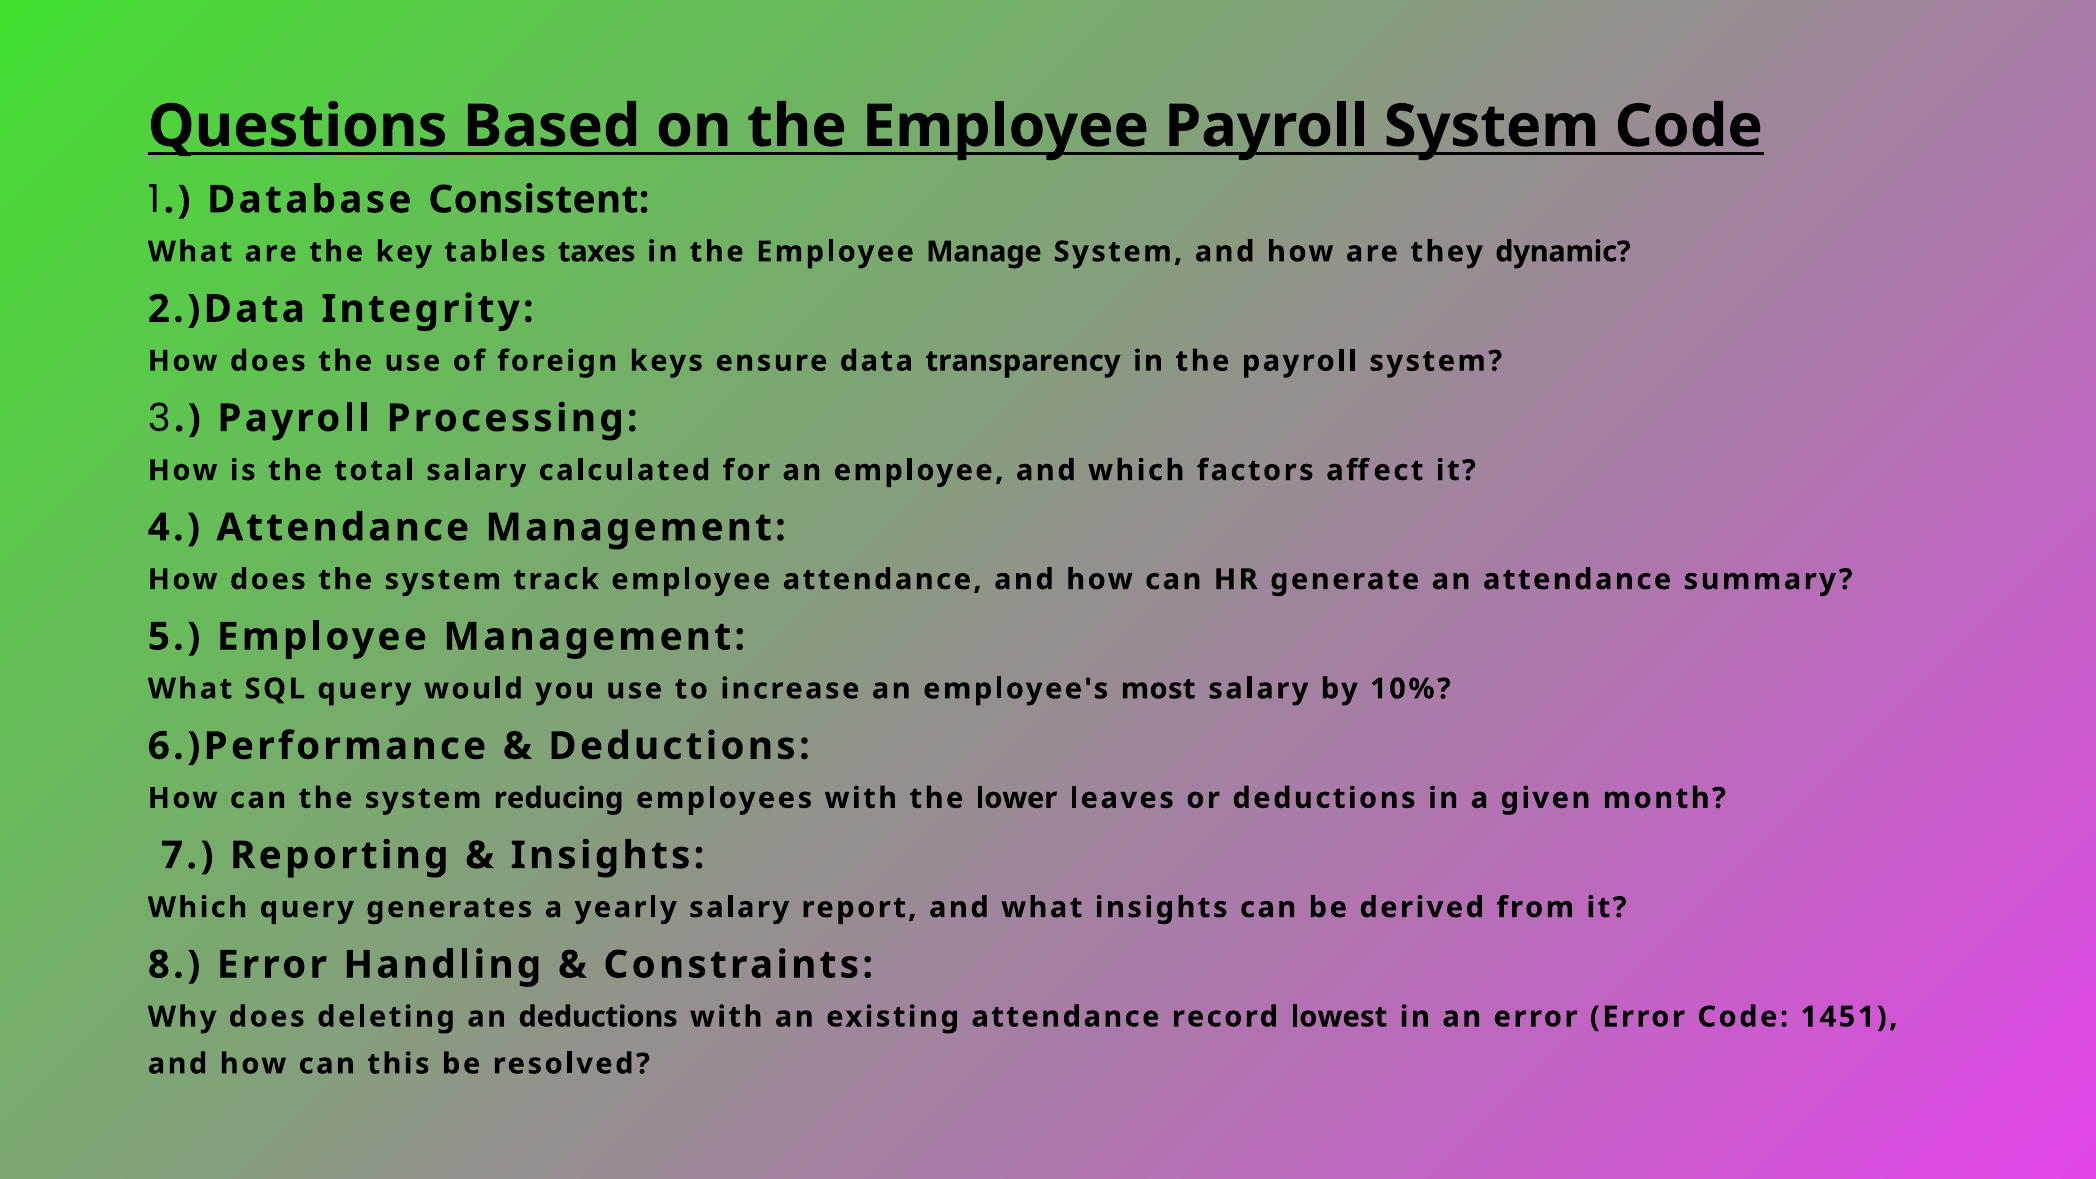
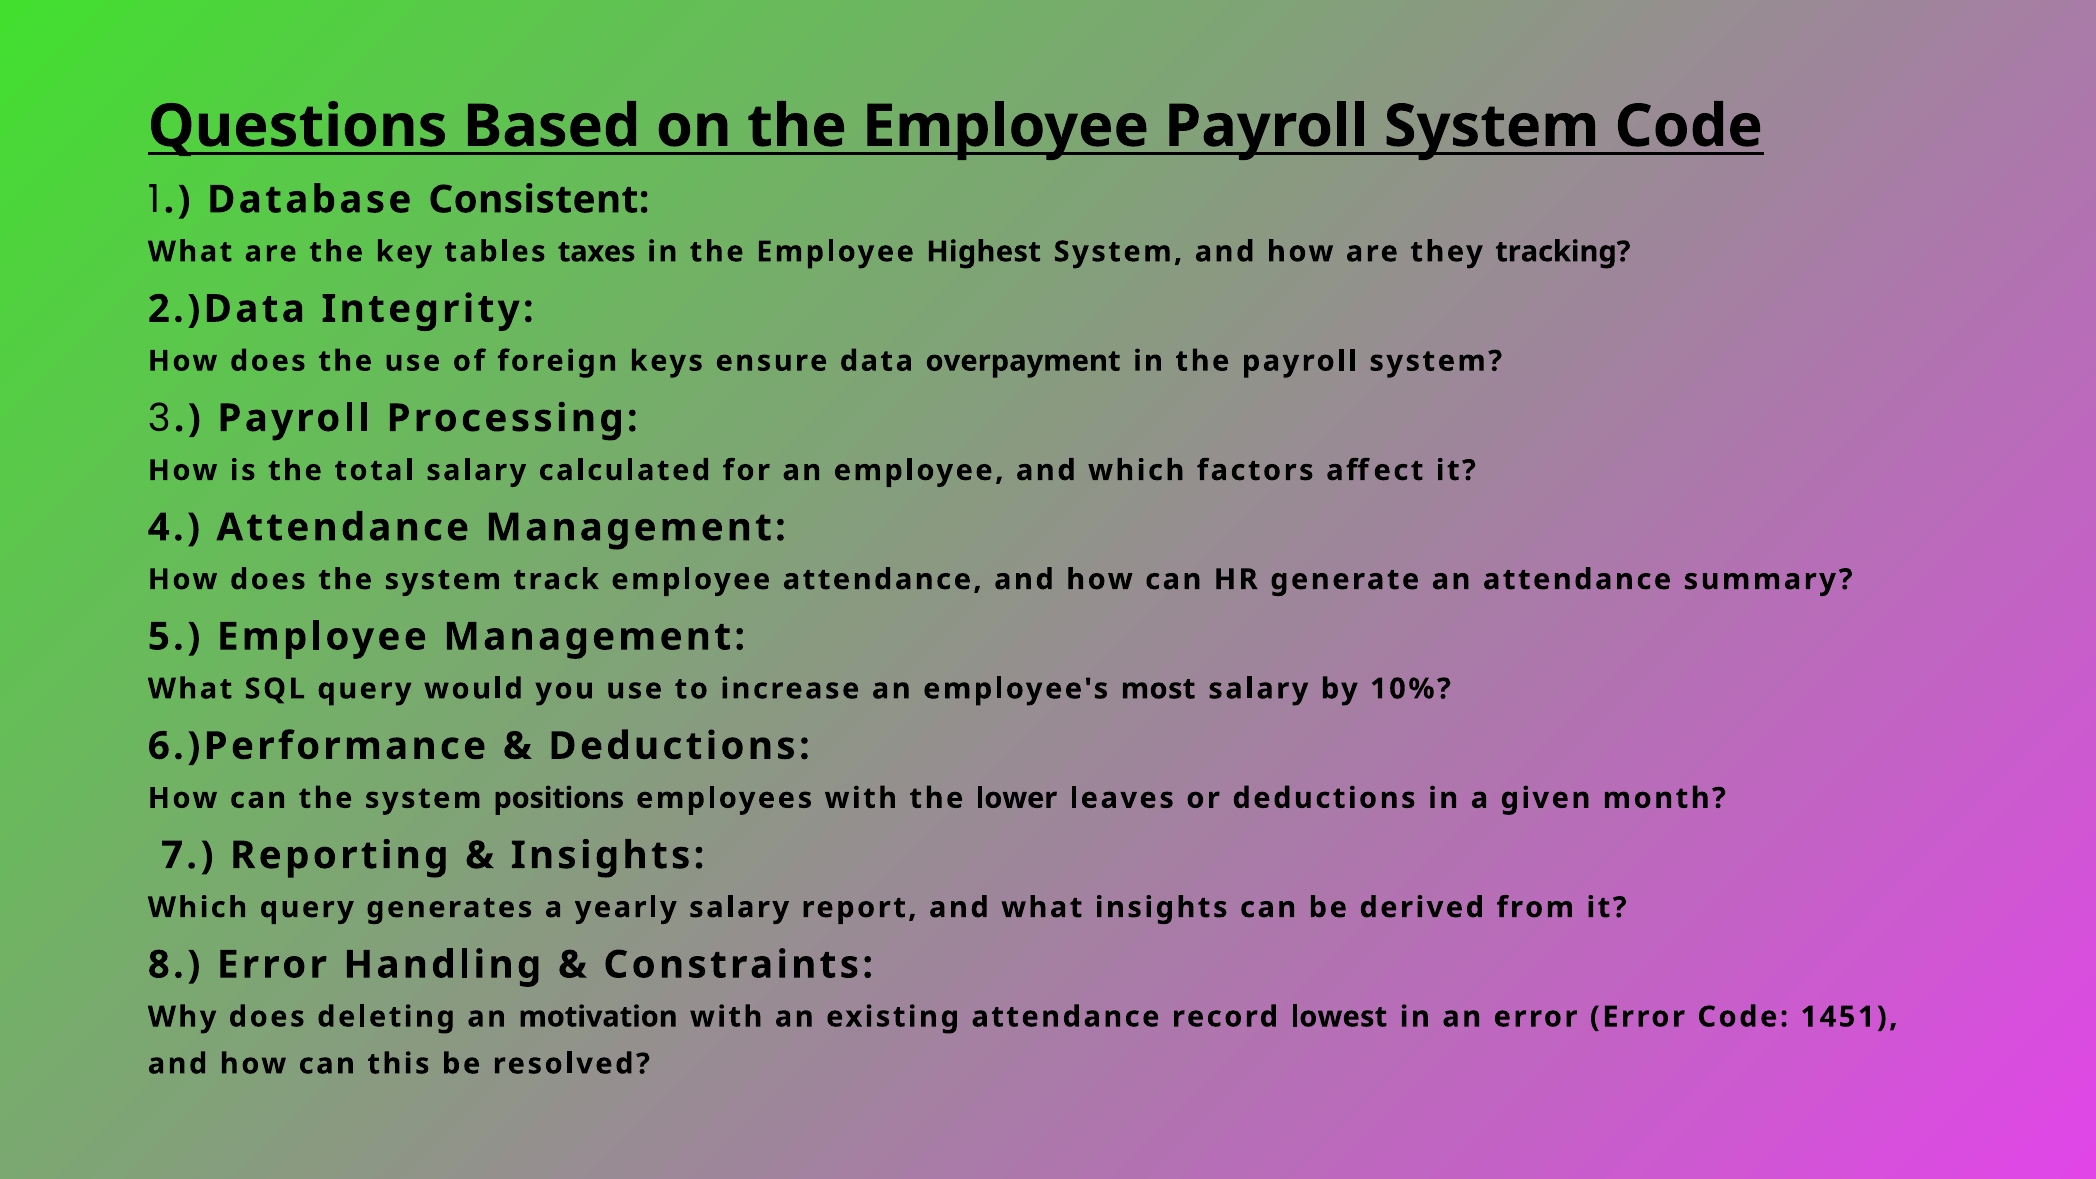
Manage: Manage -> Highest
dynamic: dynamic -> tracking
transparency: transparency -> overpayment
reducing: reducing -> positions
an deductions: deductions -> motivation
